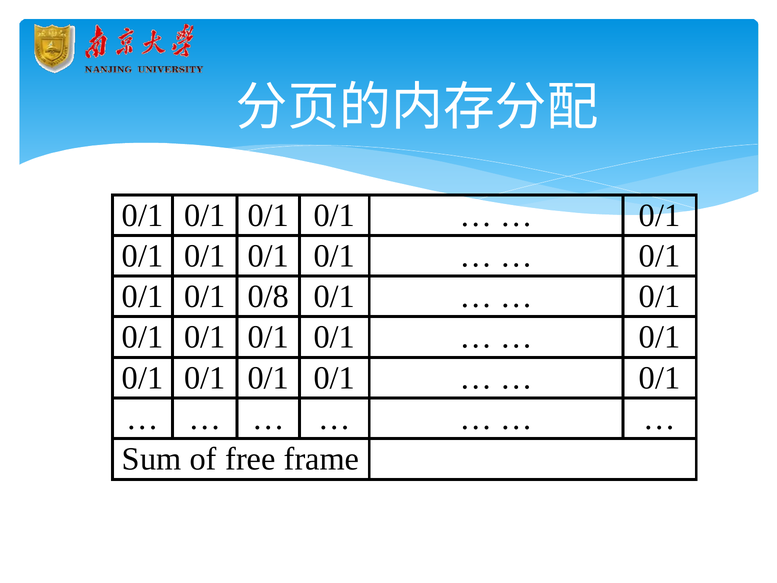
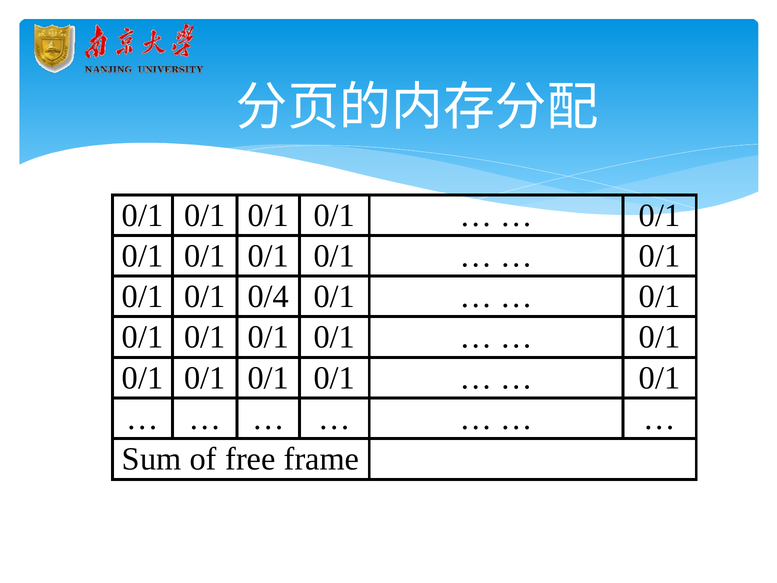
0/8: 0/8 -> 0/4
